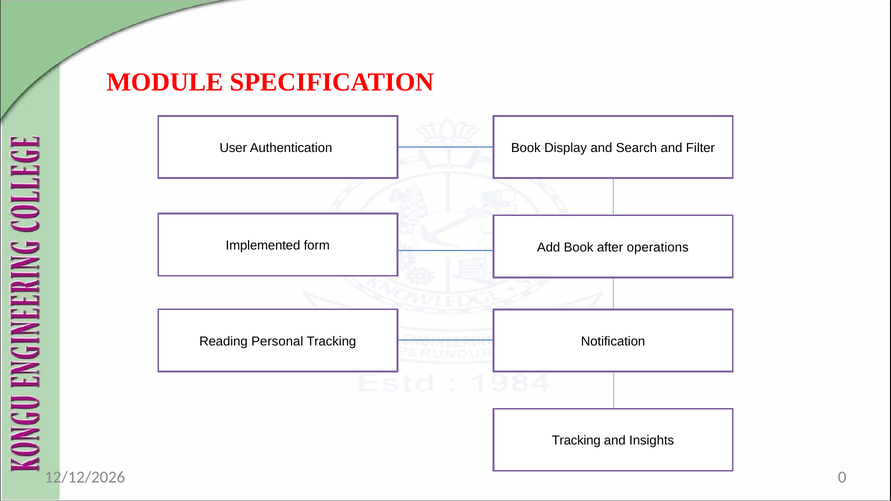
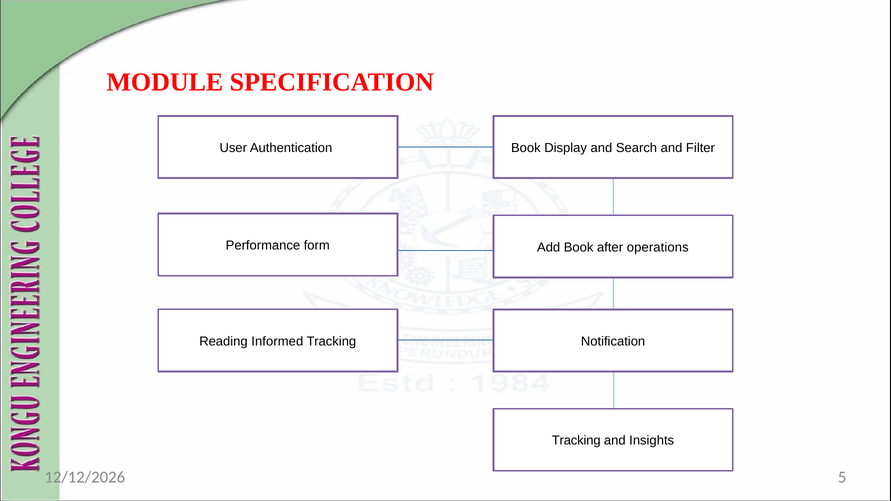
Implemented: Implemented -> Performance
Personal: Personal -> Informed
0: 0 -> 5
